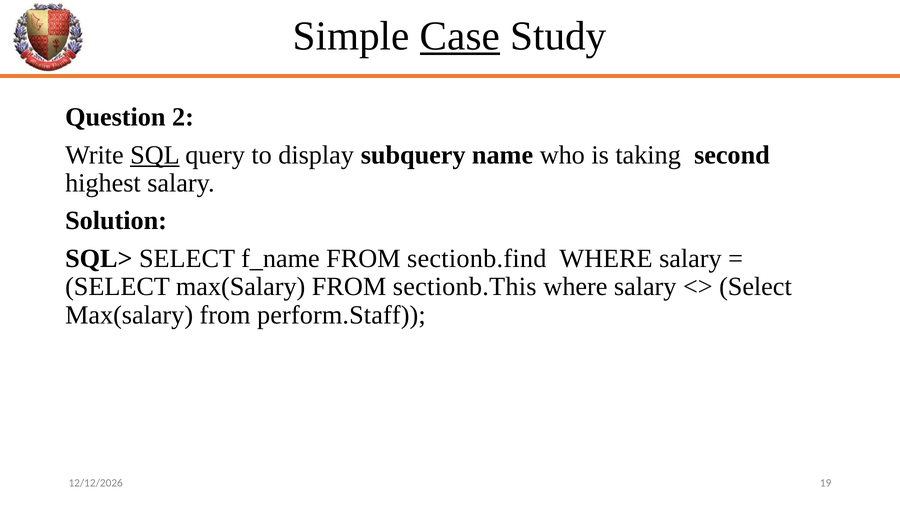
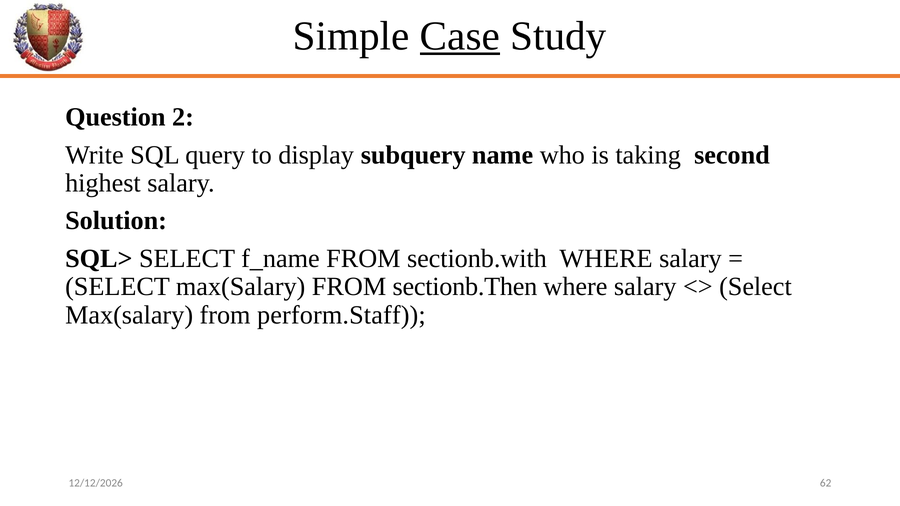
SQL underline: present -> none
sectionb.find: sectionb.find -> sectionb.with
sectionb.This: sectionb.This -> sectionb.Then
19: 19 -> 62
